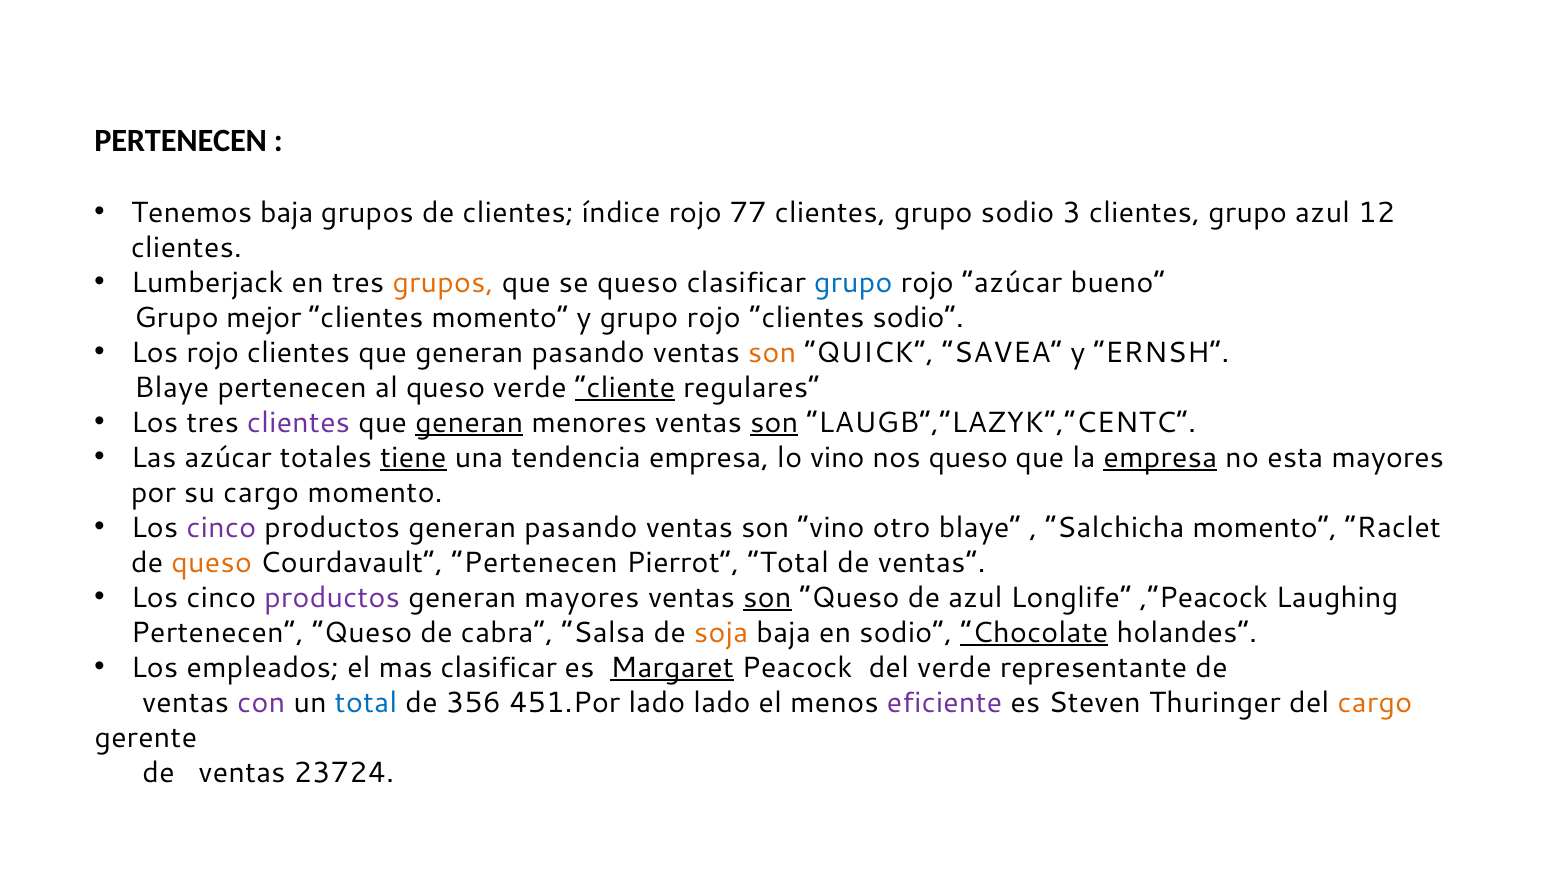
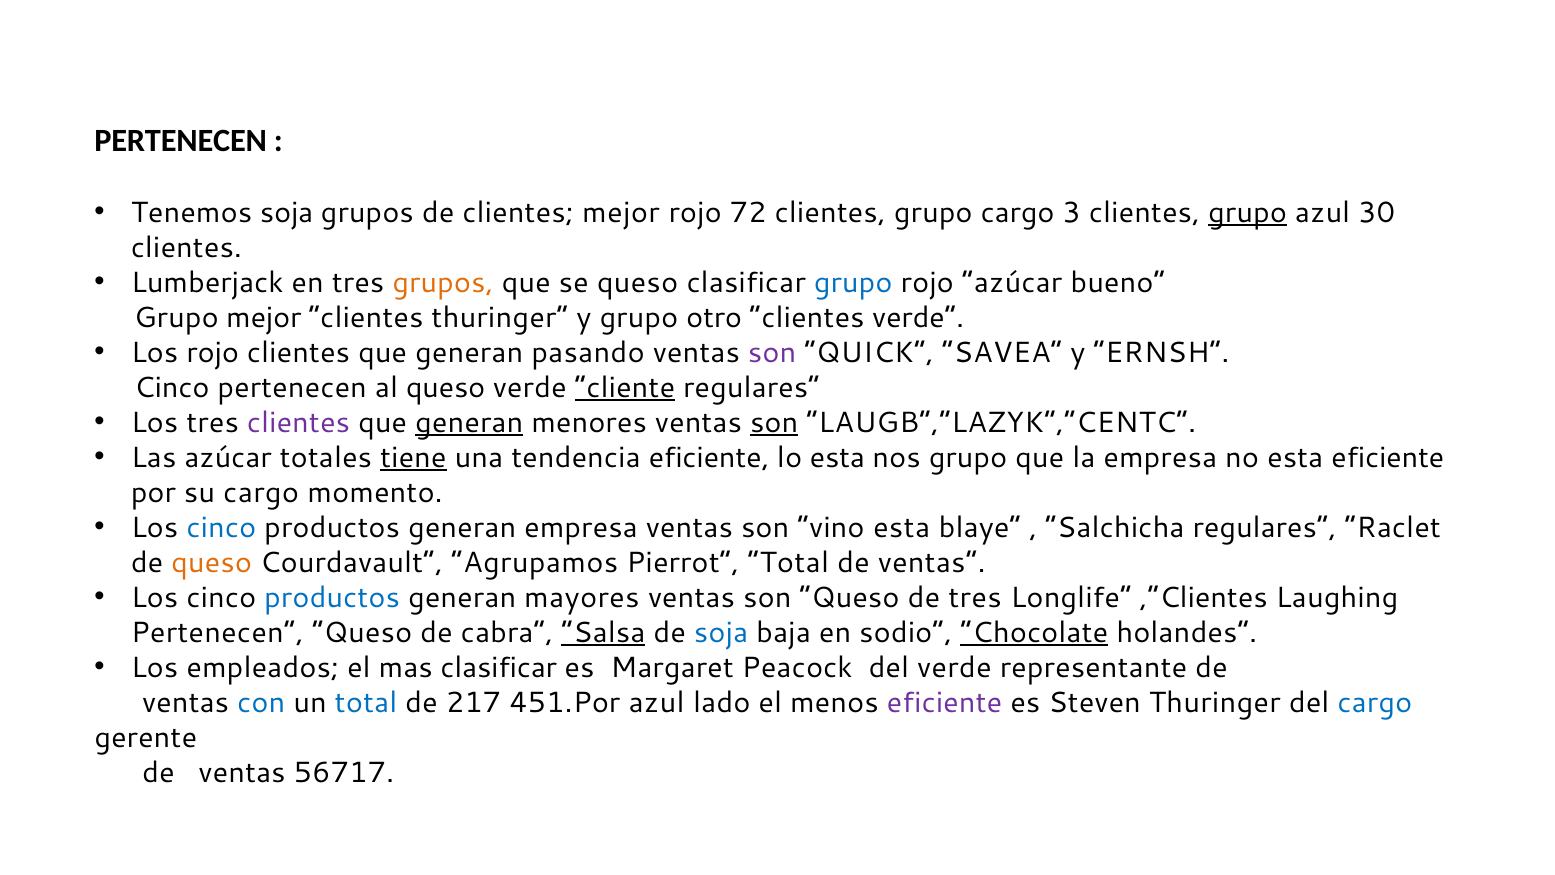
Tenemos baja: baja -> soja
clientes índice: índice -> mejor
77: 77 -> 72
grupo sodio: sodio -> cargo
grupo at (1248, 213) underline: none -> present
12: 12 -> 30
clientes momento: momento -> thuringer
y grupo rojo: rojo -> otro
clientes sodio: sodio -> verde
son at (772, 353) colour: orange -> purple
Blaye at (172, 388): Blaye -> Cinco
tendencia empresa: empresa -> eficiente
lo vino: vino -> esta
nos queso: queso -> grupo
empresa at (1160, 458) underline: present -> none
esta mayores: mayores -> eficiente
cinco at (221, 528) colour: purple -> blue
productos generan pasando: pasando -> empresa
vino otro: otro -> esta
”Salchicha momento: momento -> regulares
”Pertenecen: ”Pertenecen -> ”Agrupamos
productos at (332, 598) colour: purple -> blue
son at (767, 598) underline: present -> none
de azul: azul -> tres
,”Peacock: ,”Peacock -> ,”Clientes
”Salsa underline: none -> present
soja at (721, 632) colour: orange -> blue
Margaret underline: present -> none
con colour: purple -> blue
356: 356 -> 217
451.Por lado: lado -> azul
cargo at (1375, 702) colour: orange -> blue
23724: 23724 -> 56717
